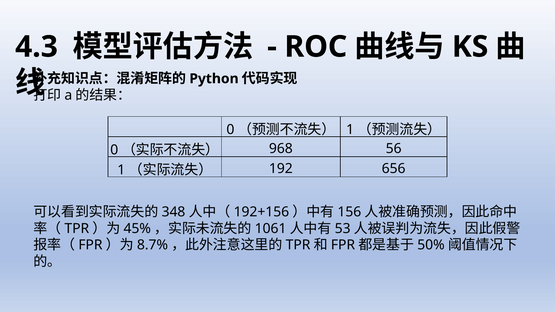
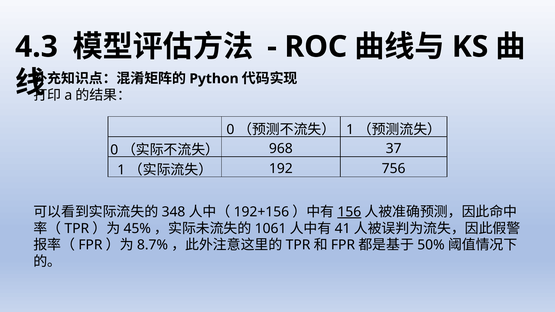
56: 56 -> 37
656: 656 -> 756
156 underline: none -> present
53: 53 -> 41
